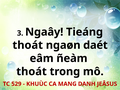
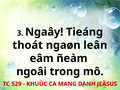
daét: daét -> leân
thoát at (32, 72): thoát -> ngoâi
